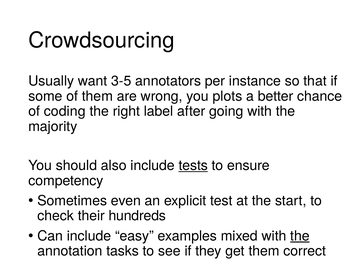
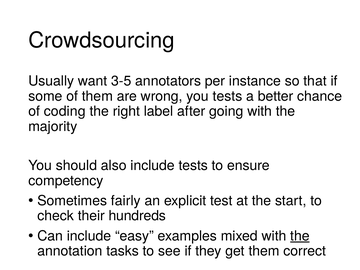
you plots: plots -> tests
tests at (193, 166) underline: present -> none
even: even -> fairly
